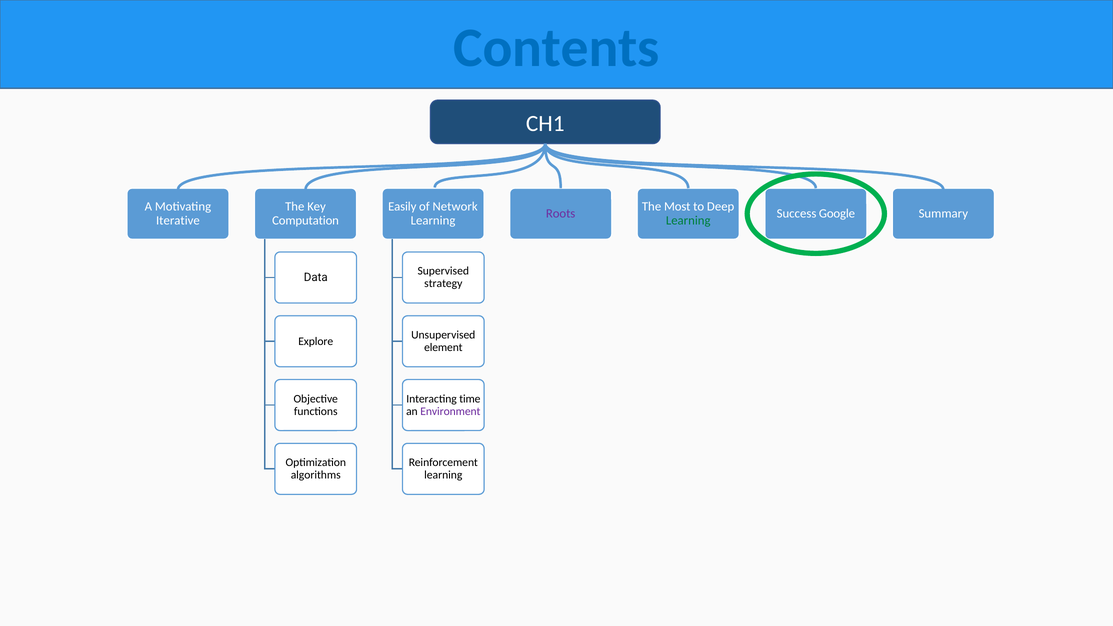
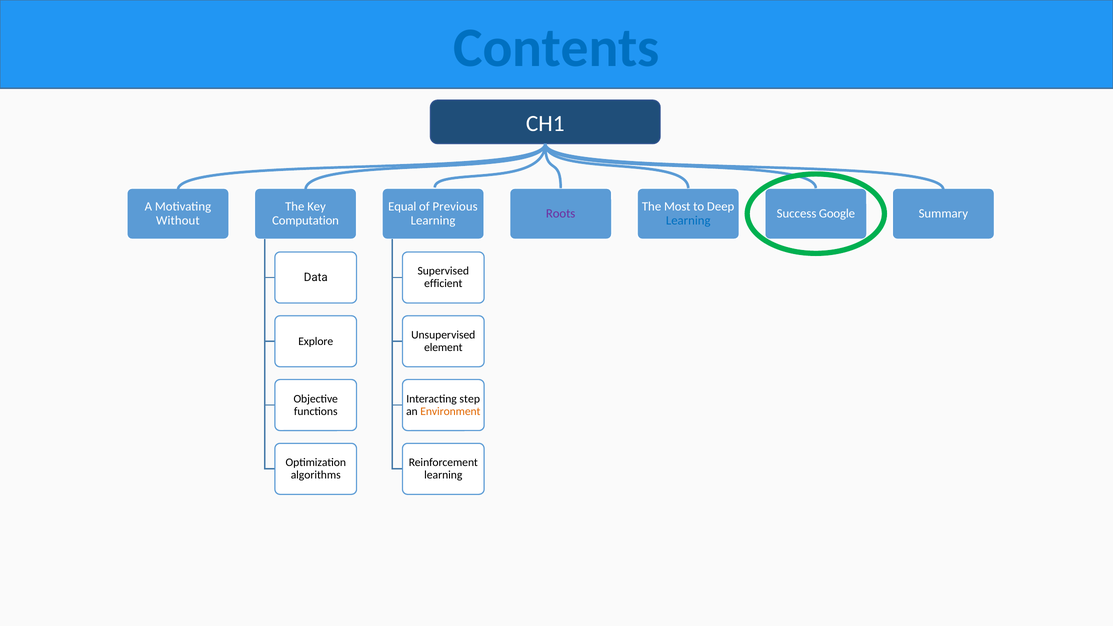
Easily: Easily -> Equal
Network: Network -> Previous
Iterative: Iterative -> Without
Learning at (688, 221) colour: green -> blue
strategy: strategy -> efficient
time: time -> step
Environment colour: purple -> orange
